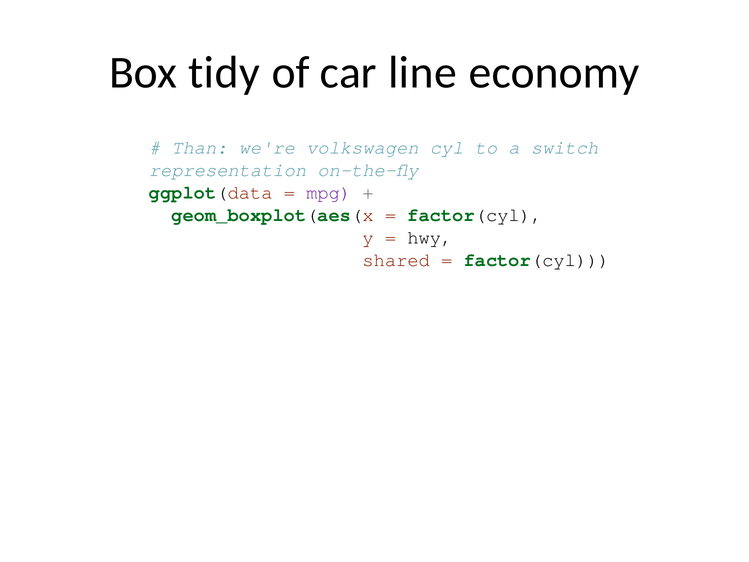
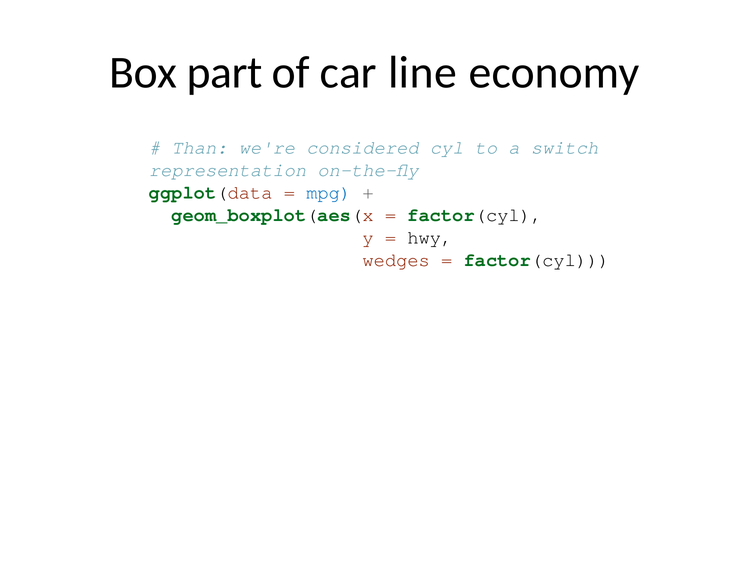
tidy: tidy -> part
volkswagen: volkswagen -> considered
mpg colour: purple -> blue
shared: shared -> wedges
